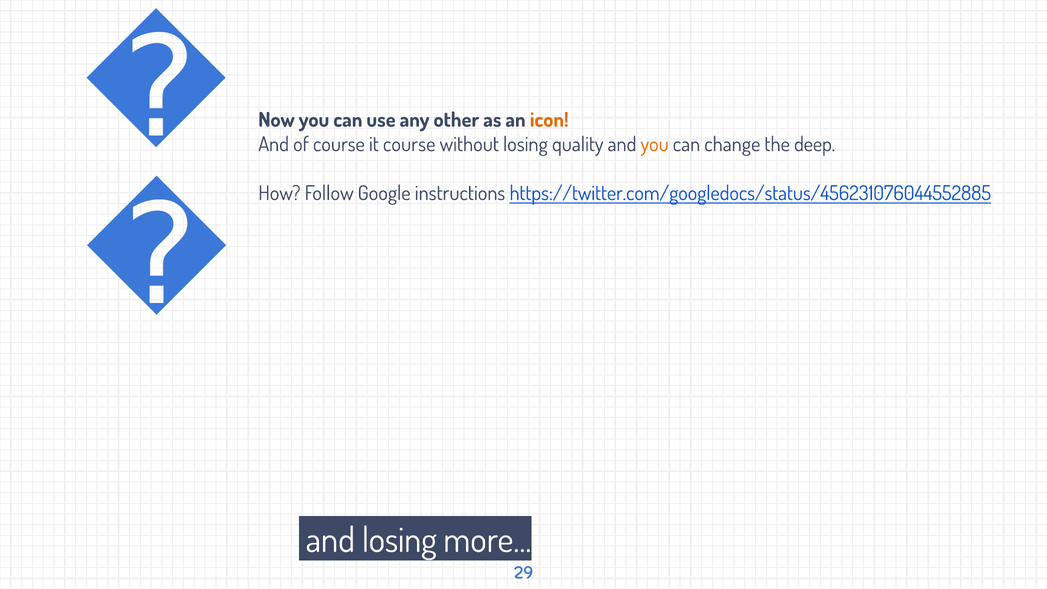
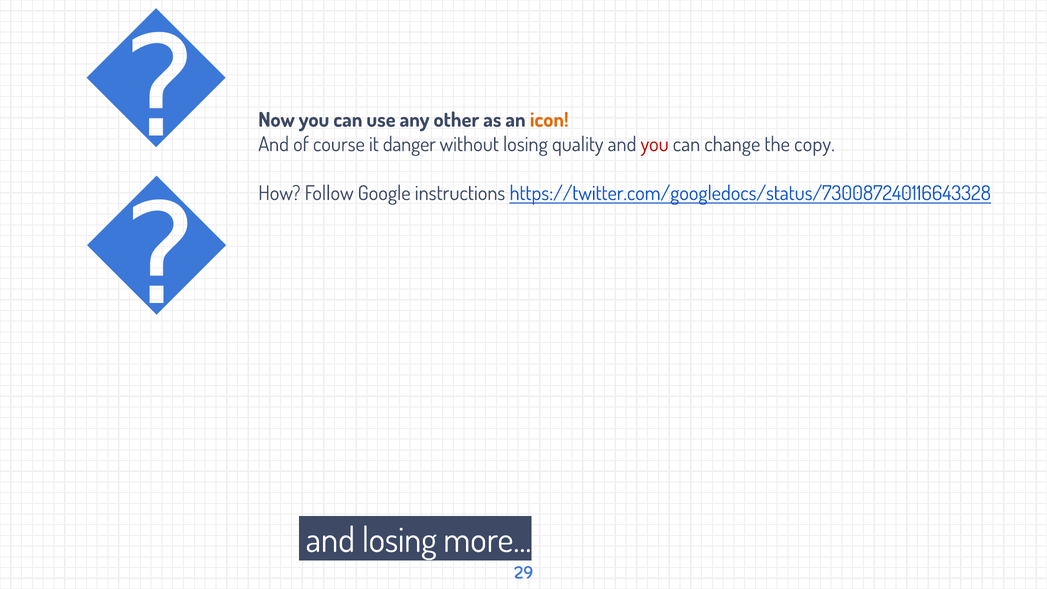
it course: course -> danger
you at (655, 144) colour: orange -> red
deep: deep -> copy
https://twitter.com/googledocs/status/456231076044552885: https://twitter.com/googledocs/status/456231076044552885 -> https://twitter.com/googledocs/status/730087240116643328
